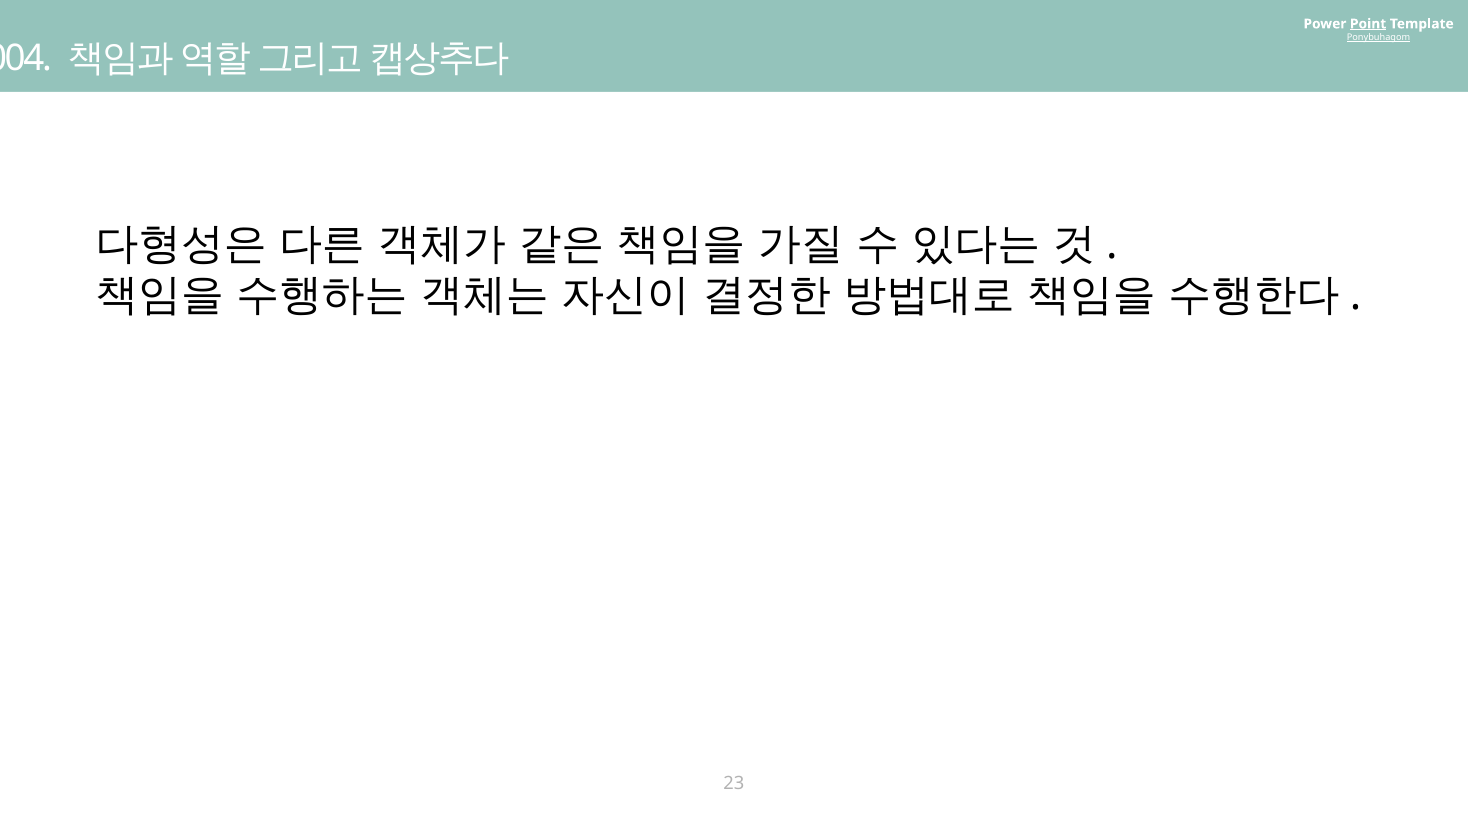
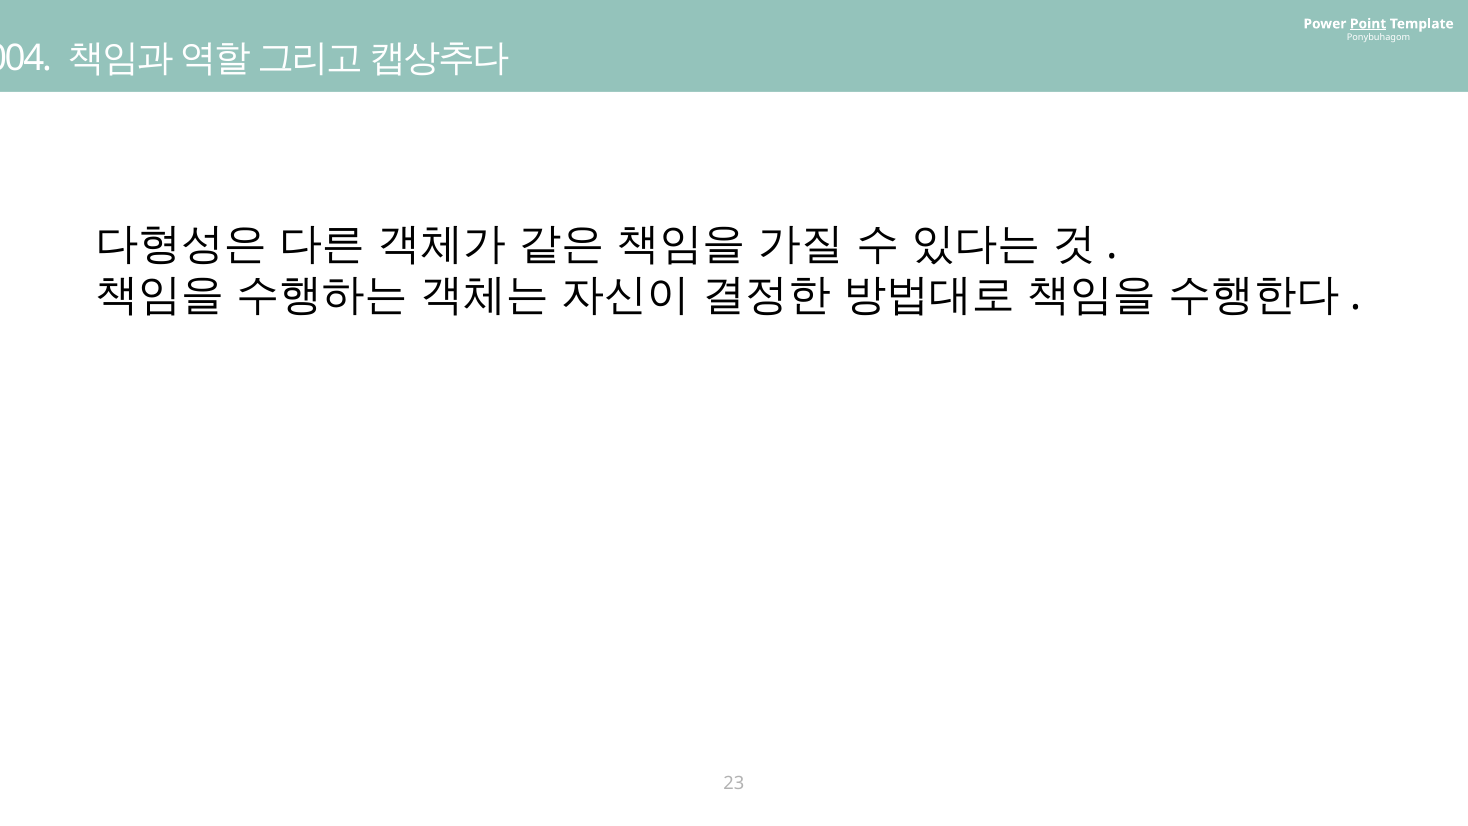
Ponybuhagom underline: present -> none
